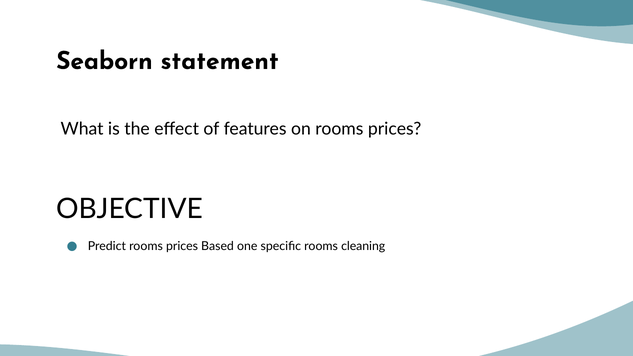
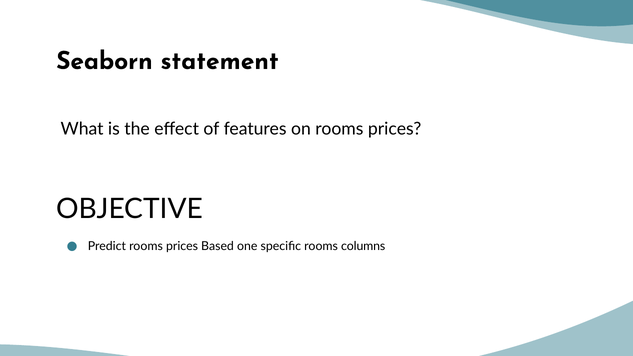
cleaning: cleaning -> columns
